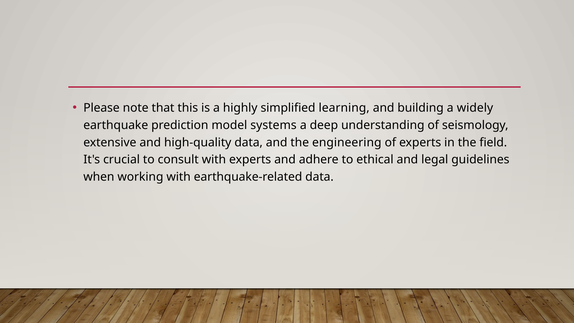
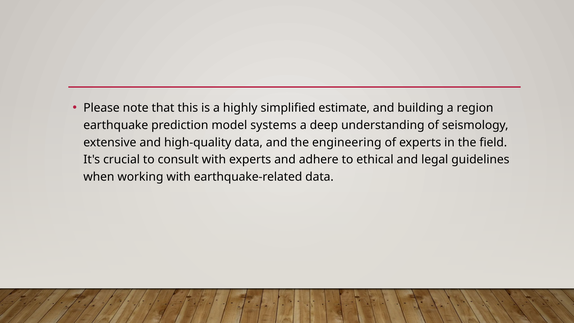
learning: learning -> estimate
widely: widely -> region
